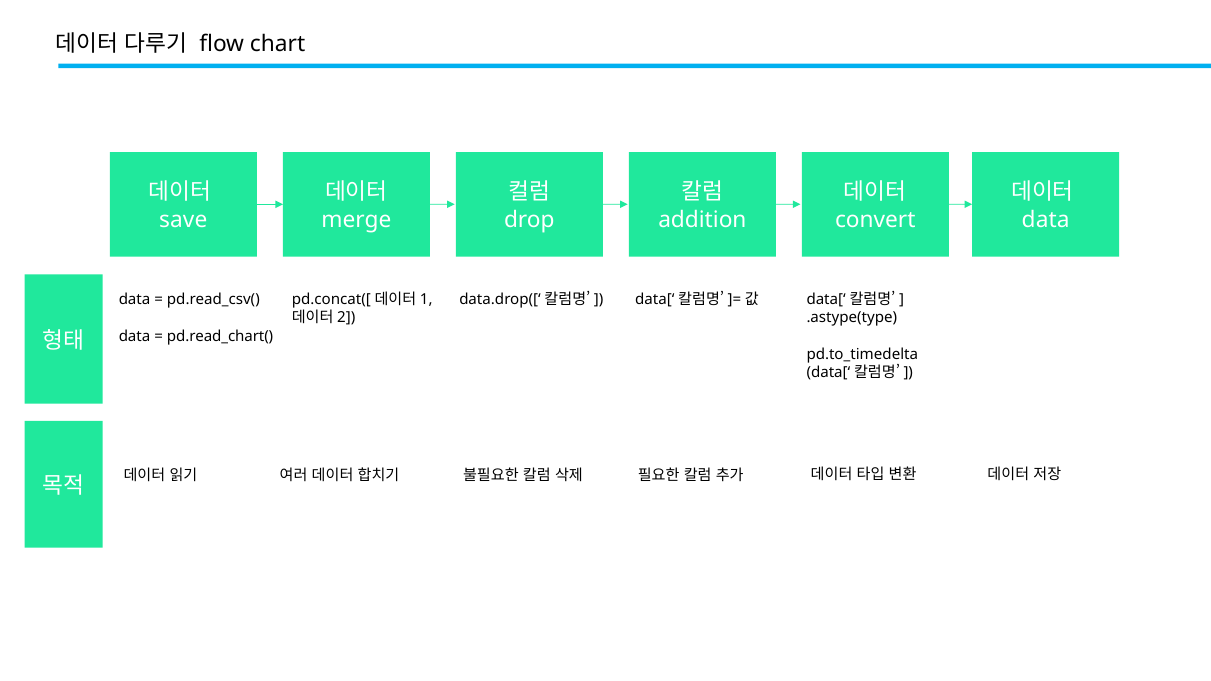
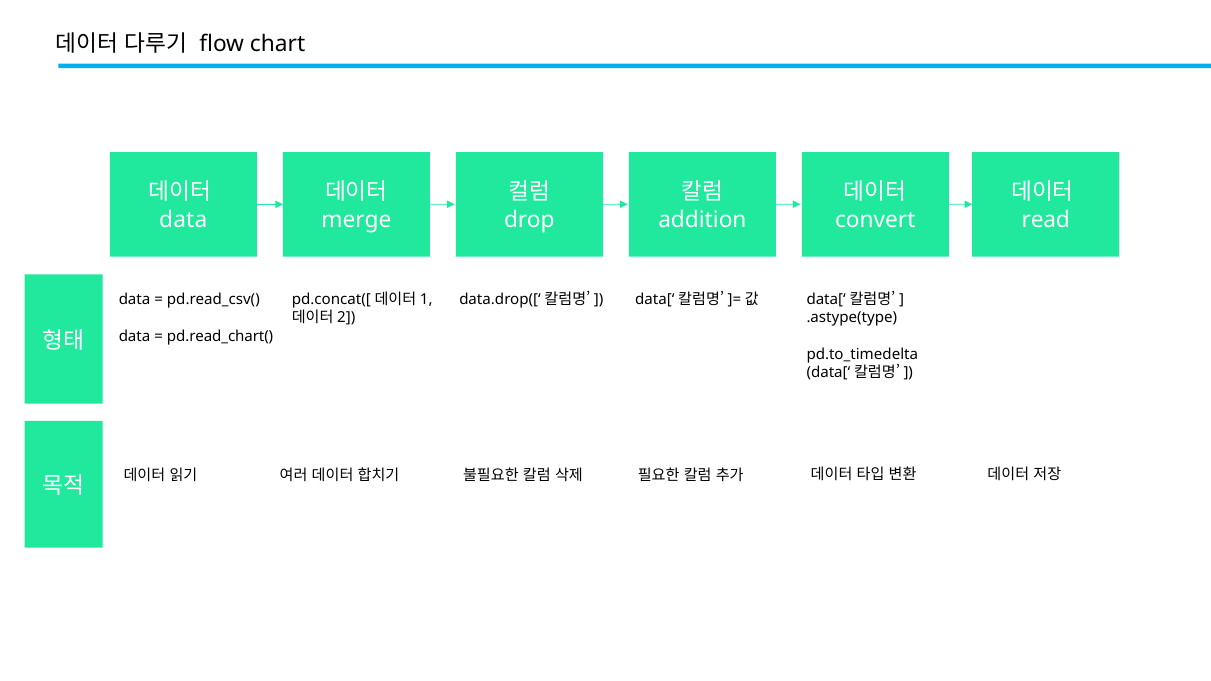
save at (183, 220): save -> data
data at (1046, 220): data -> read
